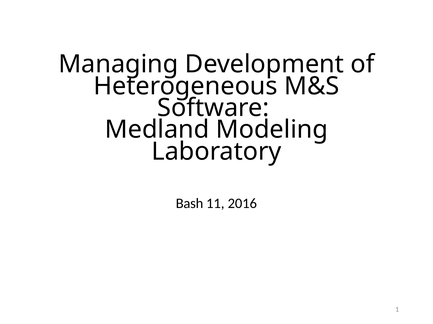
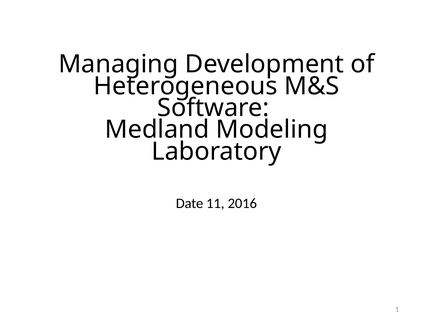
Bash: Bash -> Date
